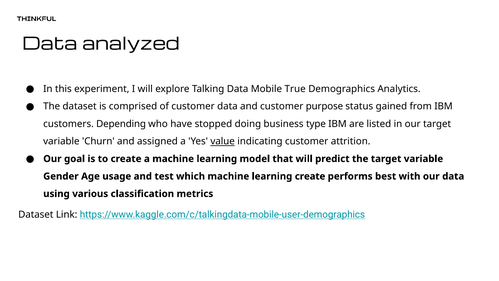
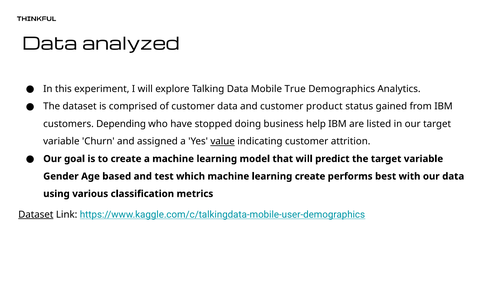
purpose: purpose -> product
type: type -> help
usage: usage -> based
Dataset at (36, 214) underline: none -> present
